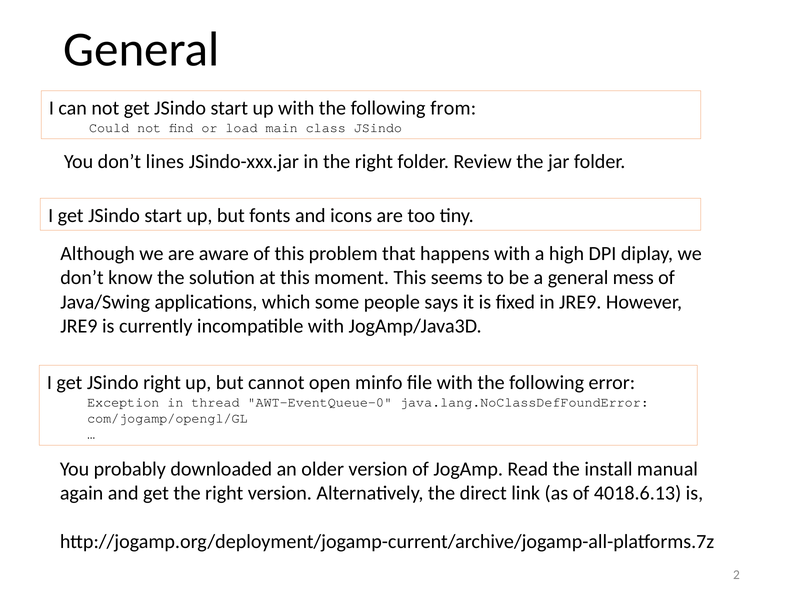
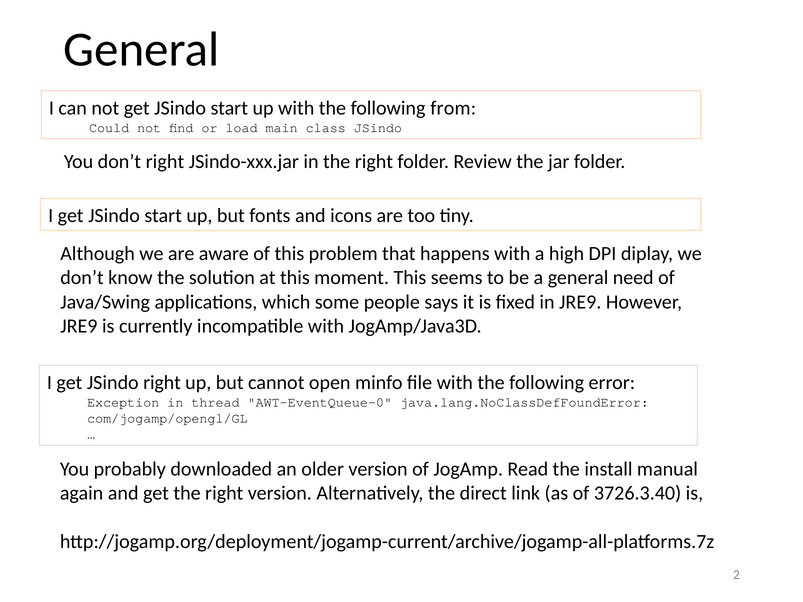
don’t lines: lines -> right
mess: mess -> need
4018.6.13: 4018.6.13 -> 3726.3.40
